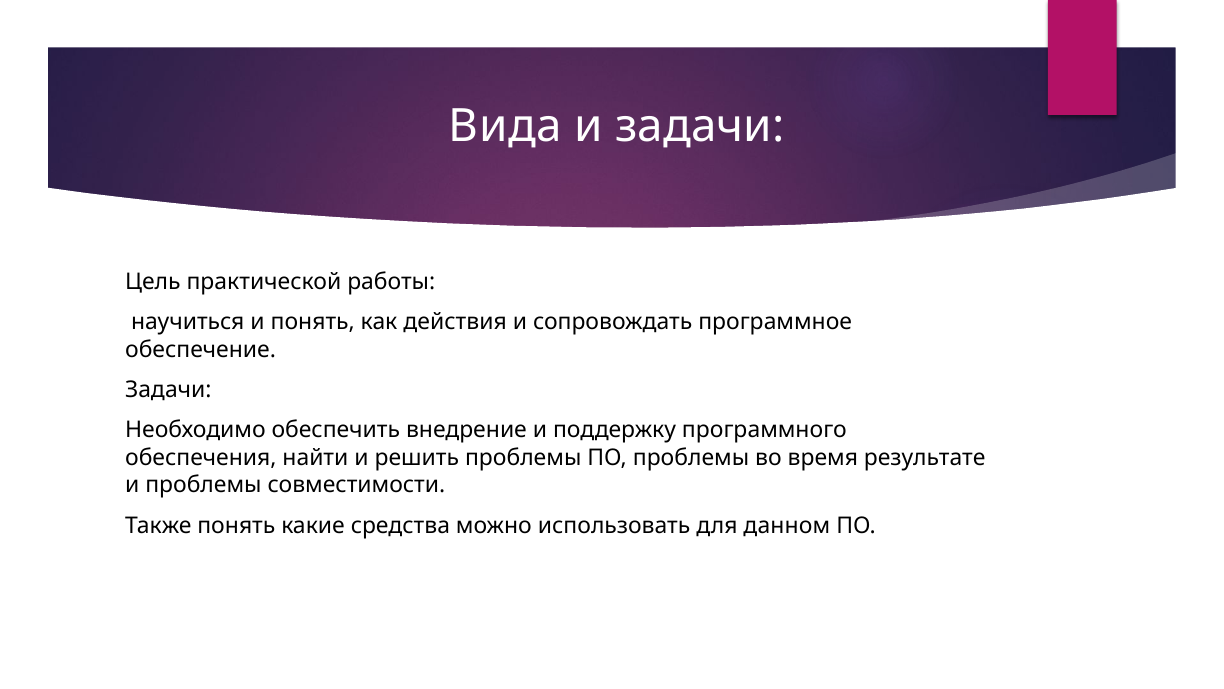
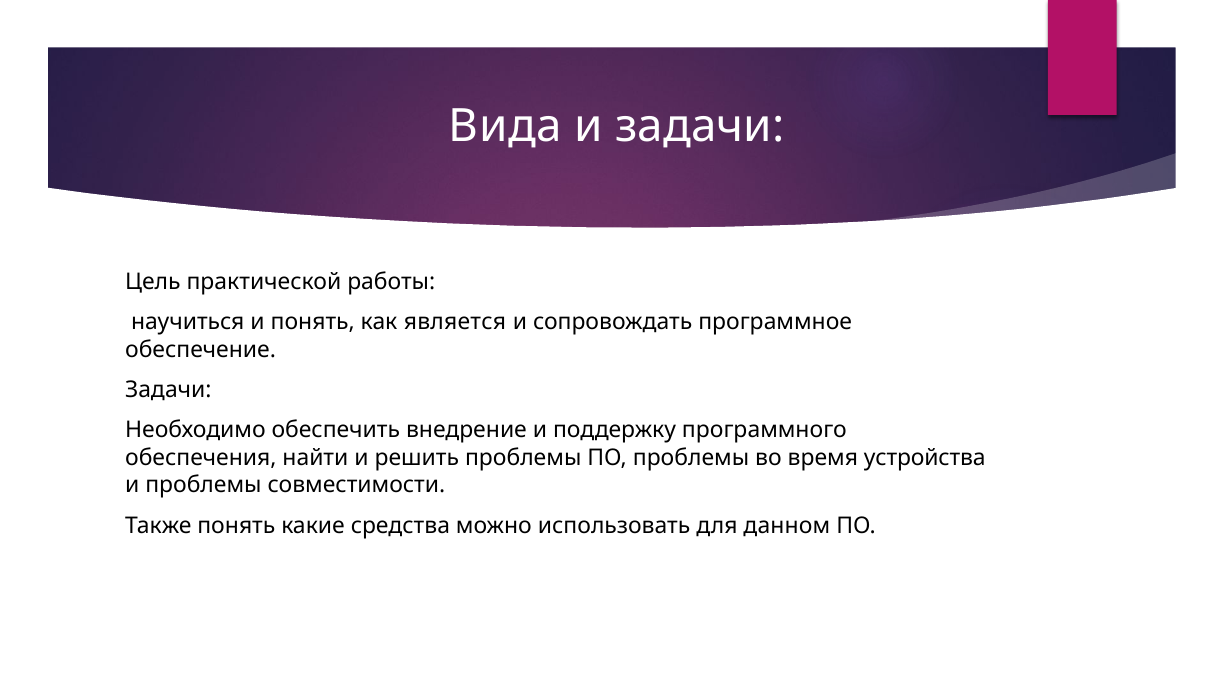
действия: действия -> является
результате: результате -> устройства
